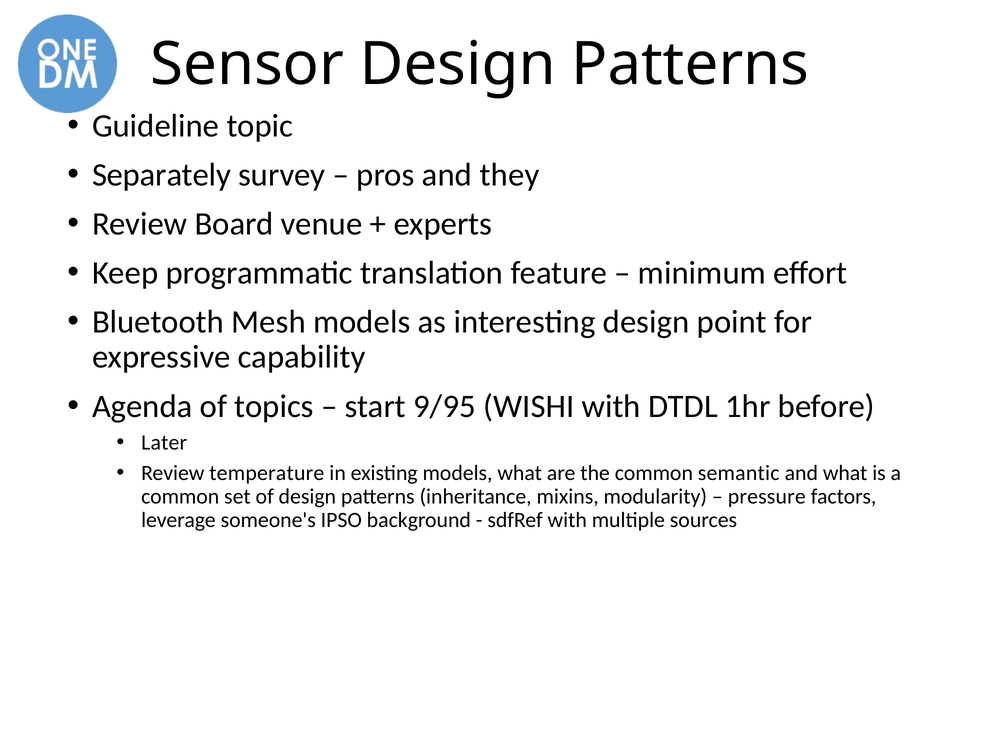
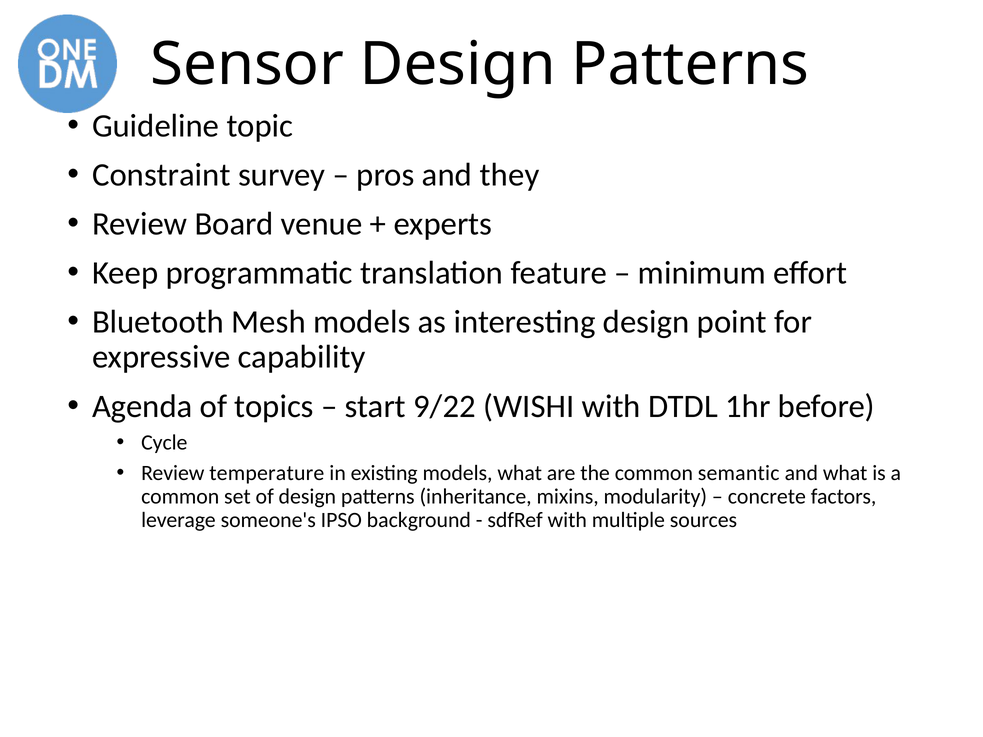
Separately: Separately -> Constraint
9/95: 9/95 -> 9/22
Later: Later -> Cycle
pressure: pressure -> concrete
